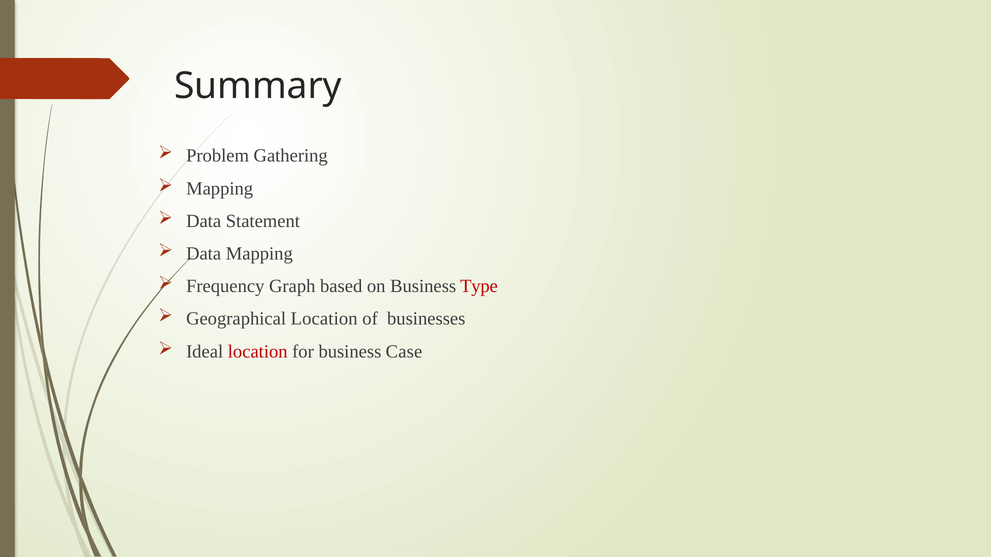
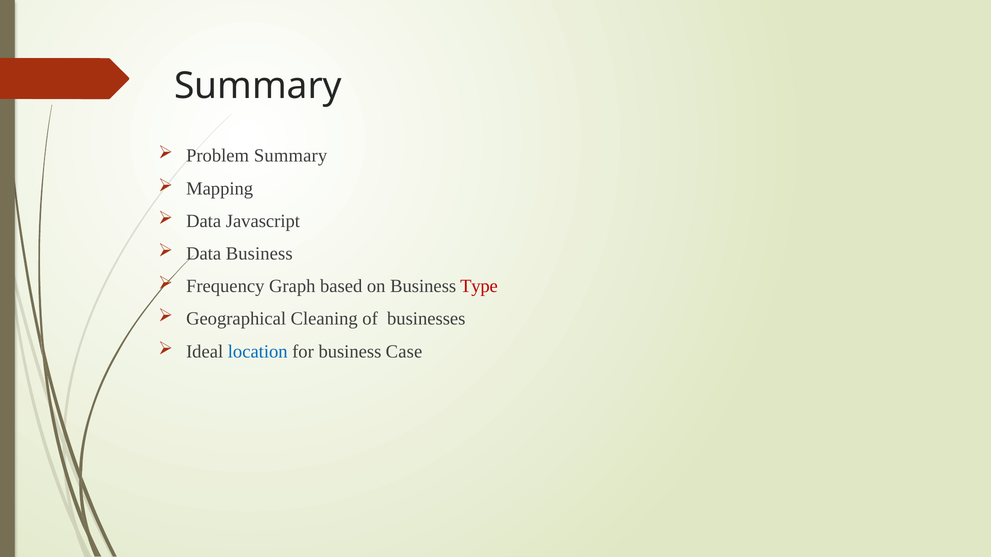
Problem Gathering: Gathering -> Summary
Statement: Statement -> Javascript
Data Mapping: Mapping -> Business
Geographical Location: Location -> Cleaning
location at (258, 352) colour: red -> blue
